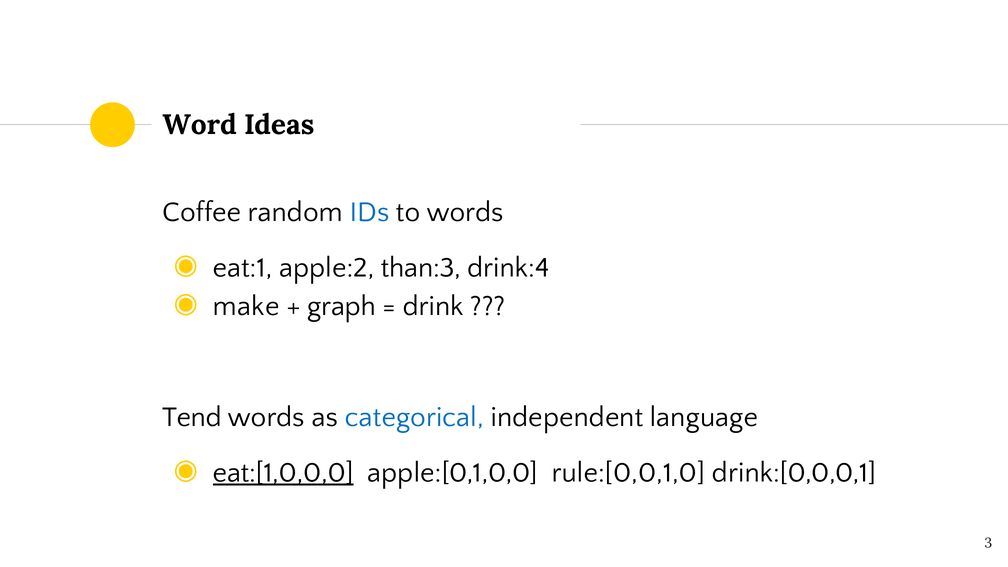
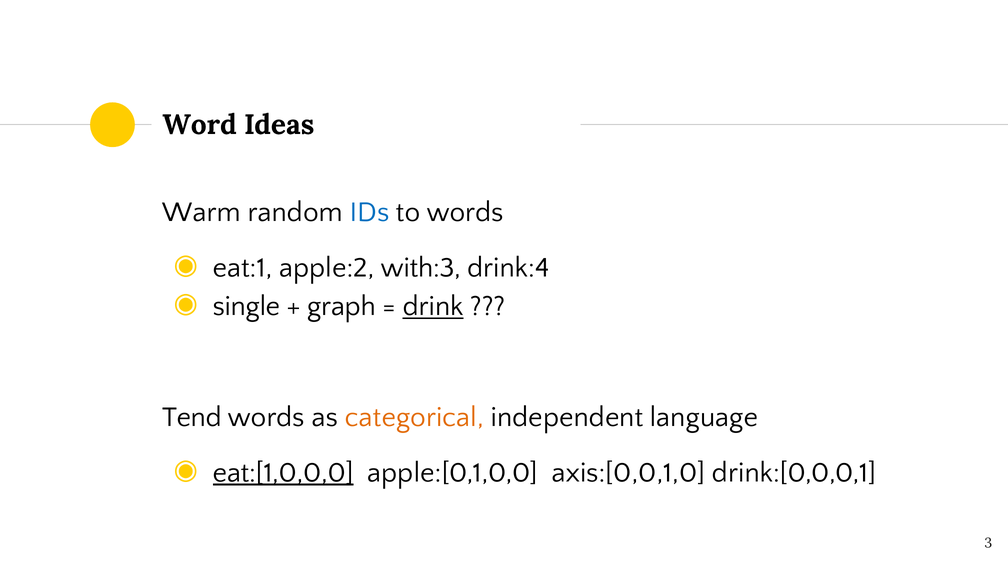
Coffee: Coffee -> Warm
than:3: than:3 -> with:3
make: make -> single
drink underline: none -> present
categorical colour: blue -> orange
rule:[0,0,1,0: rule:[0,0,1,0 -> axis:[0,0,1,0
